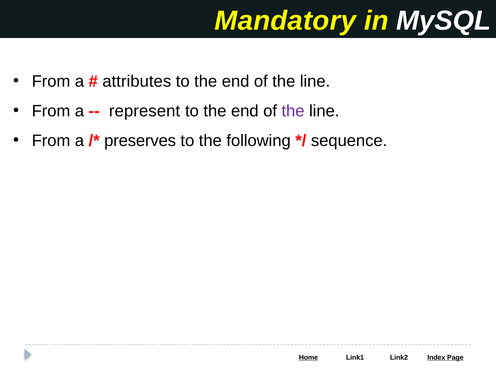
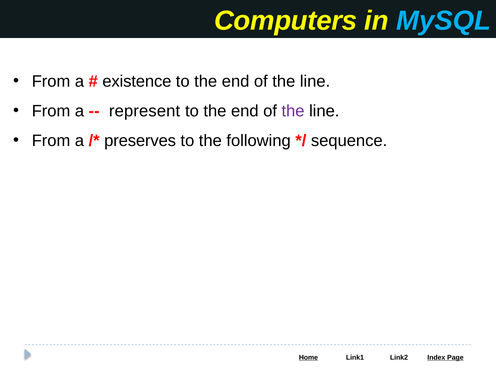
Mandatory: Mandatory -> Computers
MySQL colour: white -> light blue
attributes: attributes -> existence
